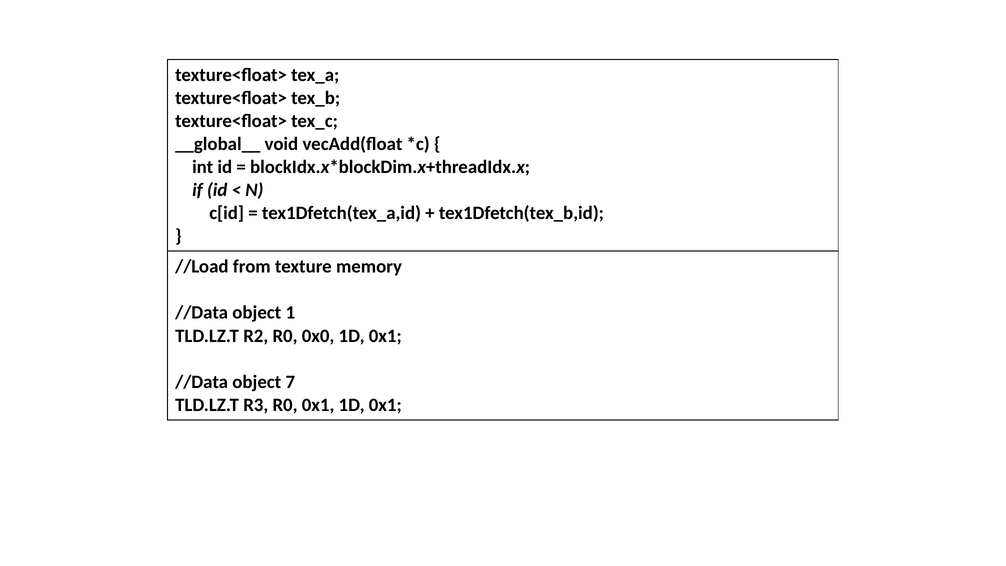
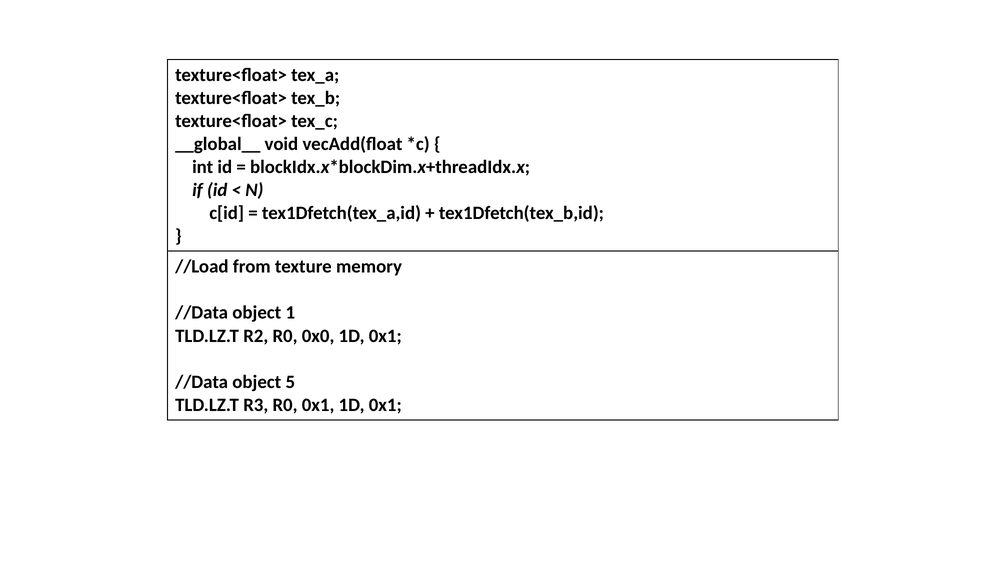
7: 7 -> 5
